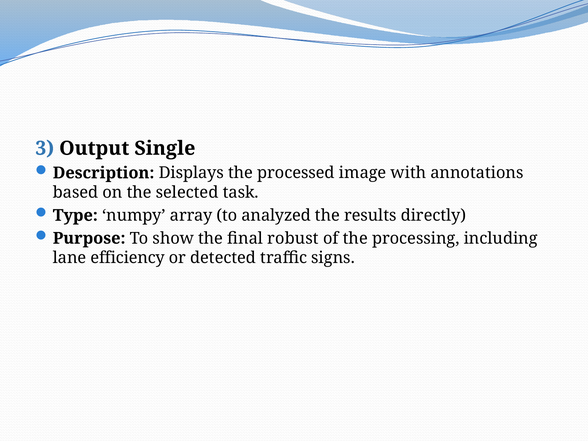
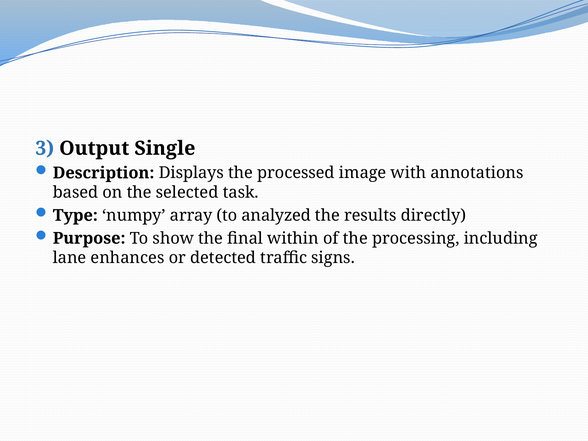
robust: robust -> within
efficiency: efficiency -> enhances
